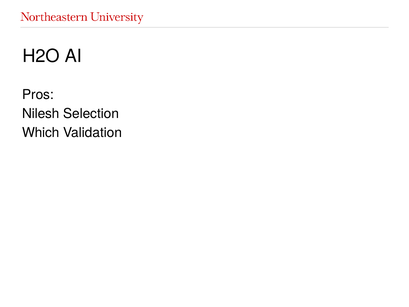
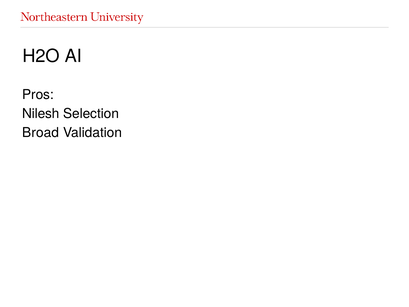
Which: Which -> Broad
